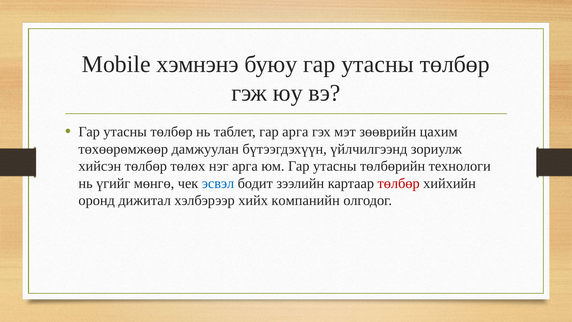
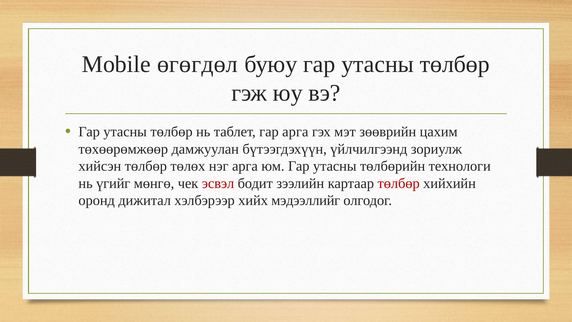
хэмнэнэ: хэмнэнэ -> өгөгдөл
эсвэл colour: blue -> red
компанийн: компанийн -> мэдээллийг
